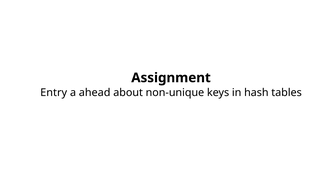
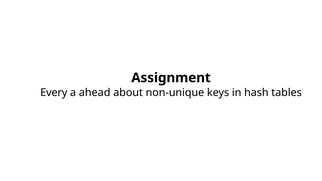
Entry: Entry -> Every
